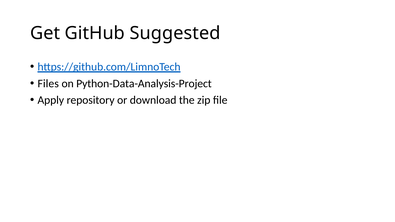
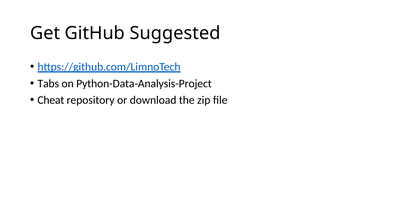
Files: Files -> Tabs
Apply: Apply -> Cheat
